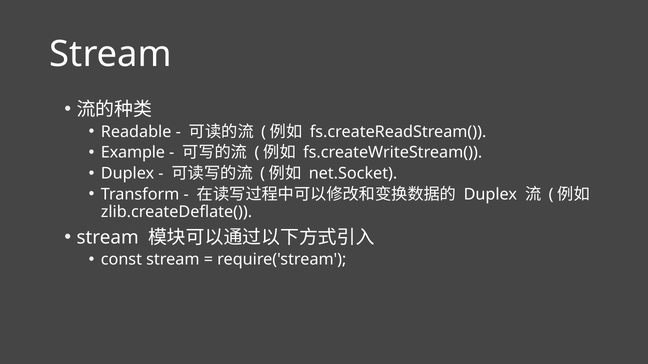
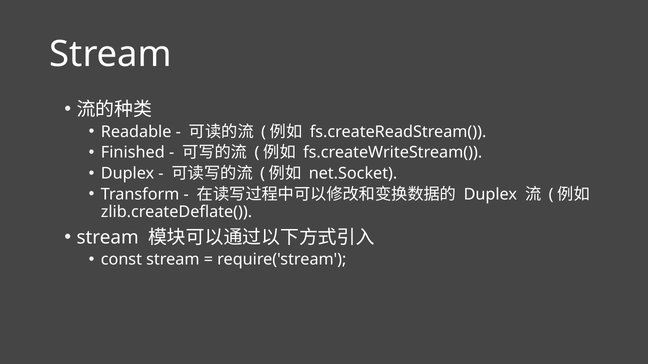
Example: Example -> Finished
